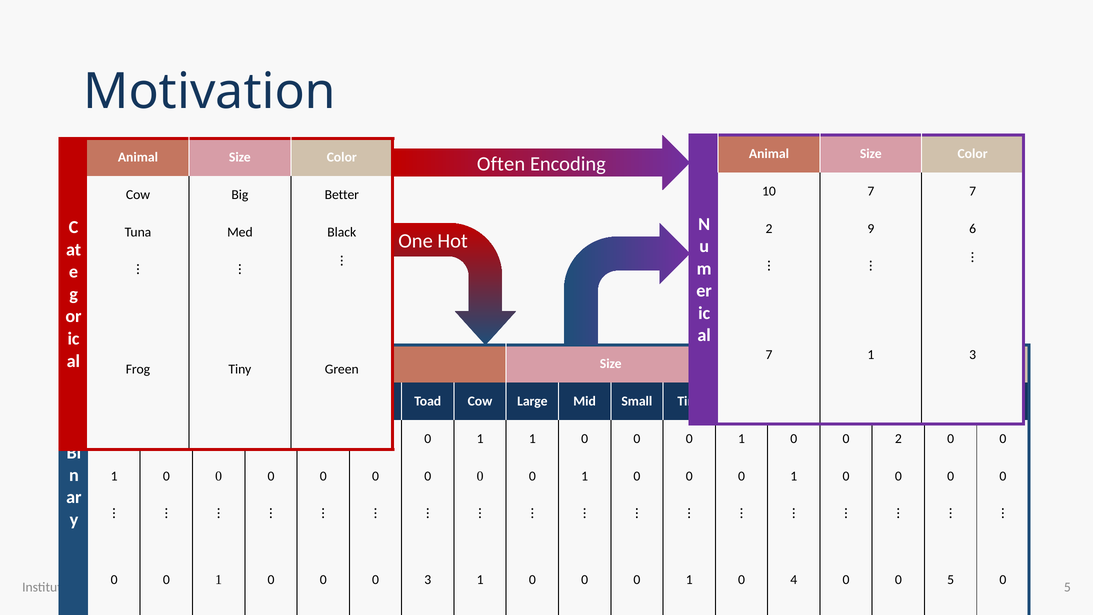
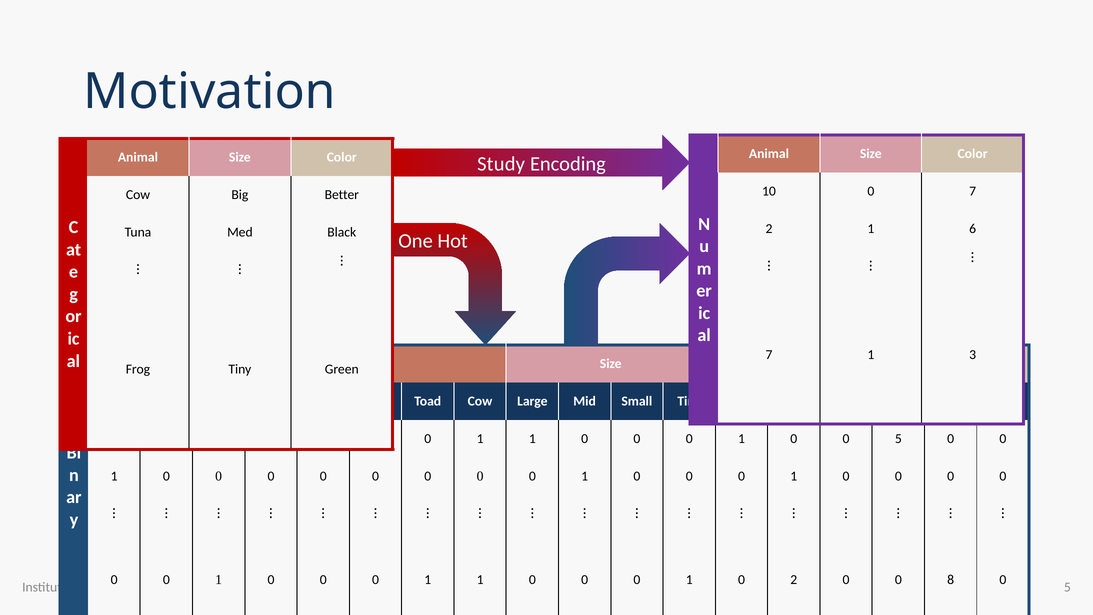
Often: Often -> Study
10 7: 7 -> 0
2 9: 9 -> 1
0 2: 2 -> 5
3 at (428, 580): 3 -> 1
0 4: 4 -> 2
0 5: 5 -> 8
